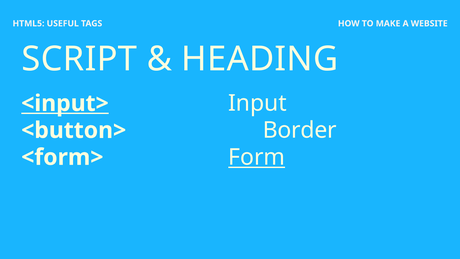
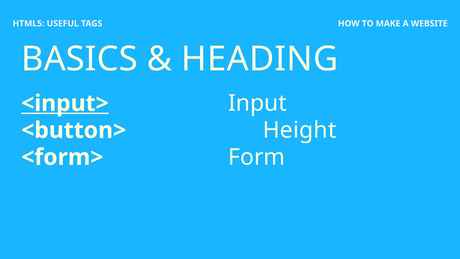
SCRIPT: SCRIPT -> BASICS
Border: Border -> Height
Form underline: present -> none
